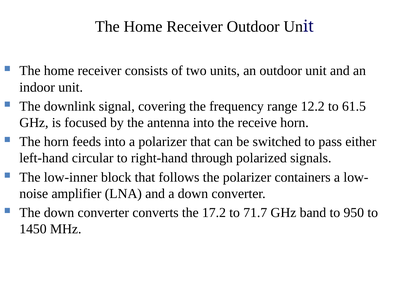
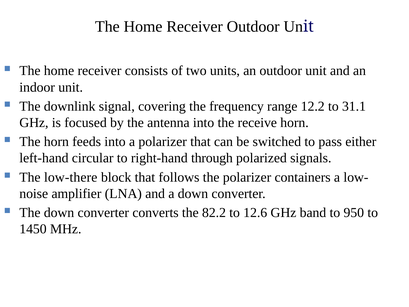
61.5: 61.5 -> 31.1
low-inner: low-inner -> low-there
17.2: 17.2 -> 82.2
71.7: 71.7 -> 12.6
